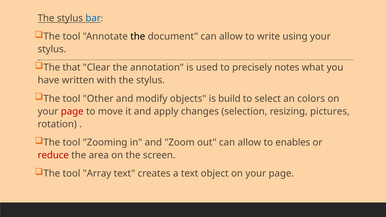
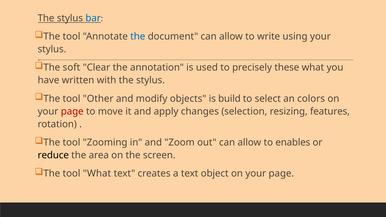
the at (138, 37) colour: black -> blue
that: that -> soft
notes: notes -> these
pictures: pictures -> features
reduce colour: red -> black
tool Array: Array -> What
